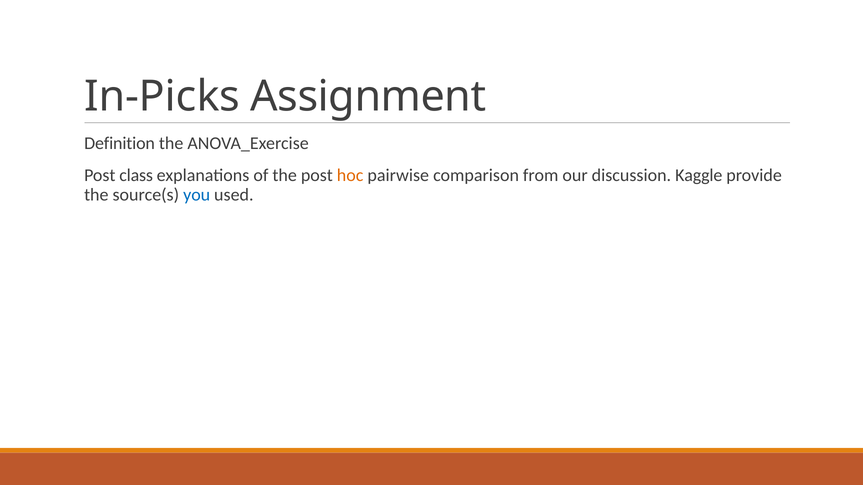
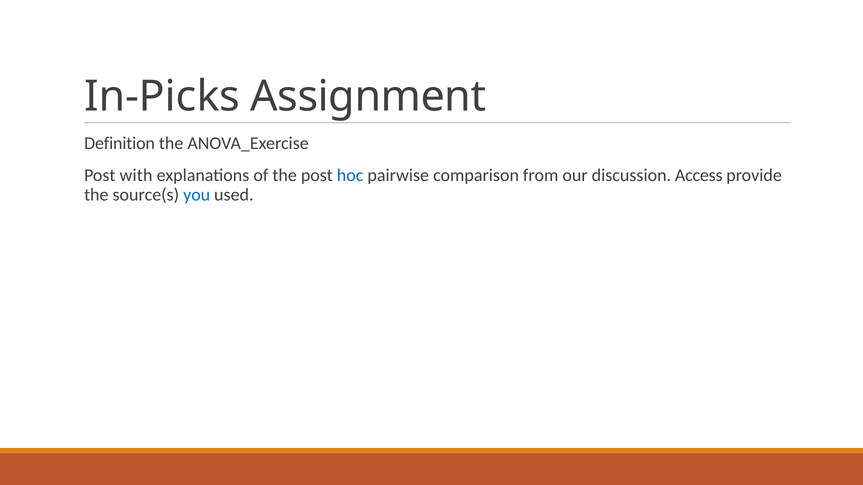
class: class -> with
hoc colour: orange -> blue
Kaggle: Kaggle -> Access
